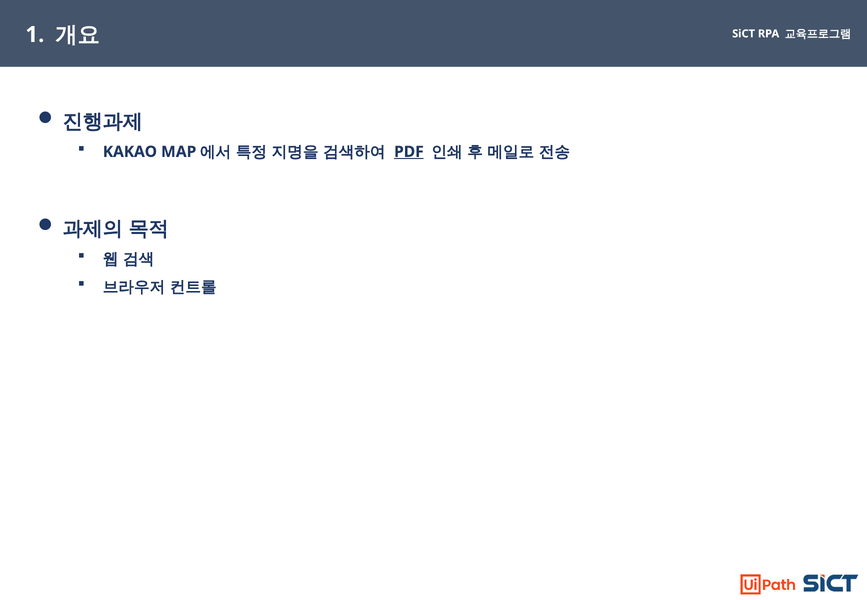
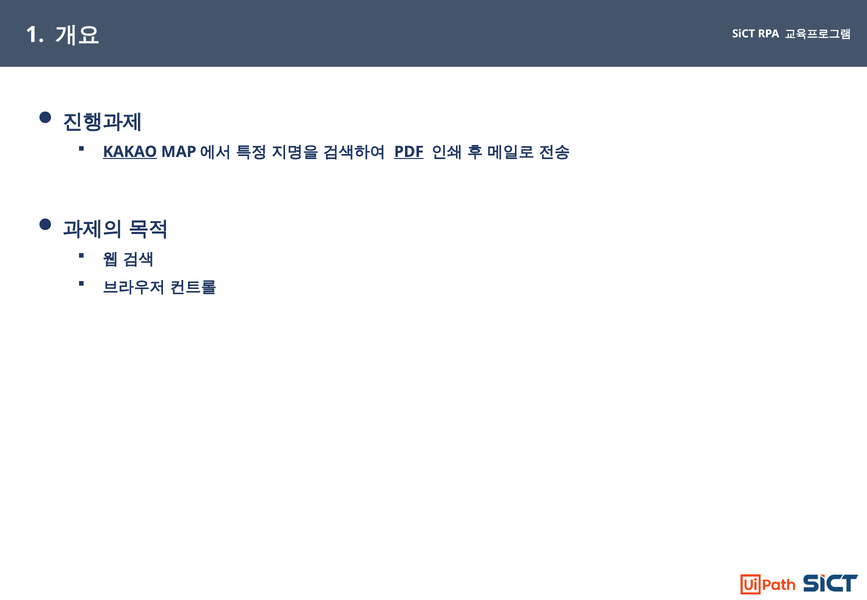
KAKAO underline: none -> present
